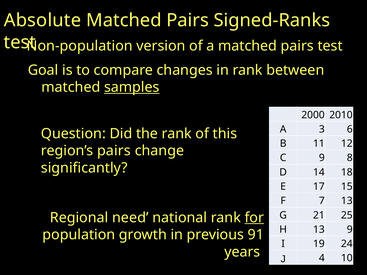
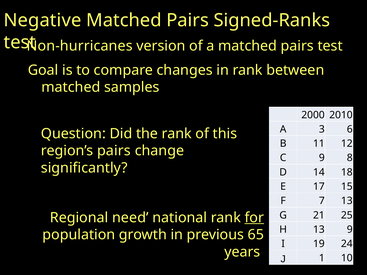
Absolute: Absolute -> Negative
Non-population: Non-population -> Non-hurricanes
samples underline: present -> none
91: 91 -> 65
4: 4 -> 1
